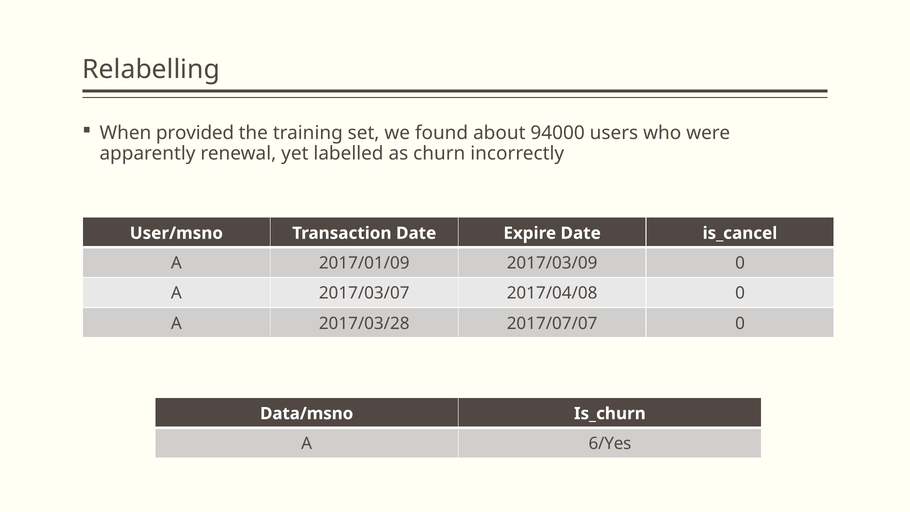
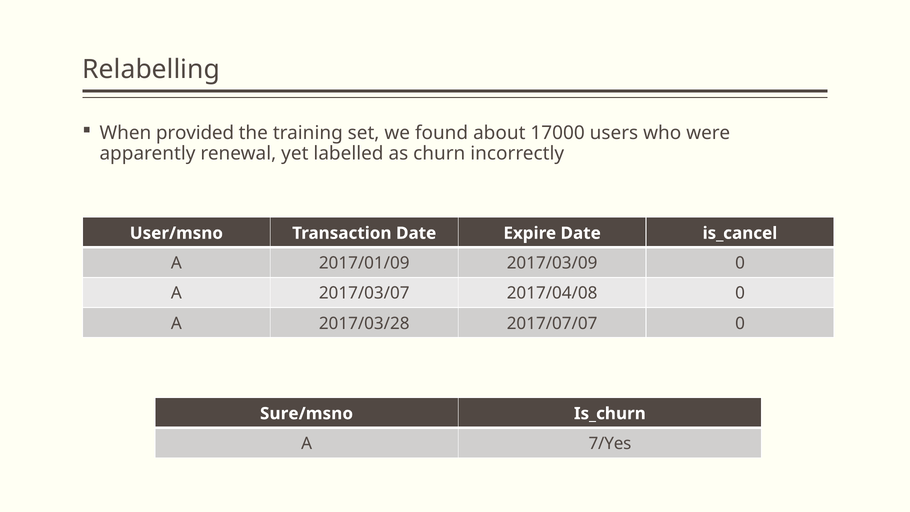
94000: 94000 -> 17000
Data/msno: Data/msno -> Sure/msno
6/Yes: 6/Yes -> 7/Yes
